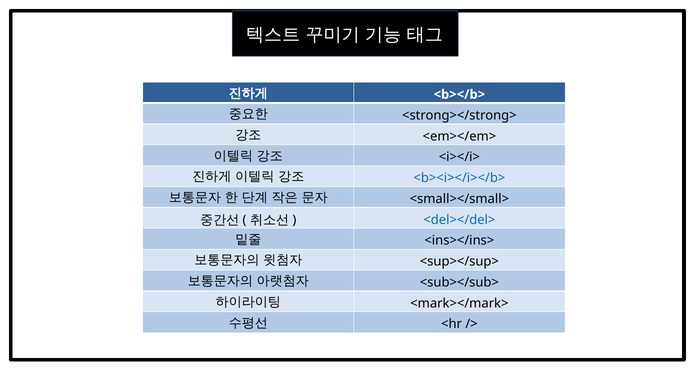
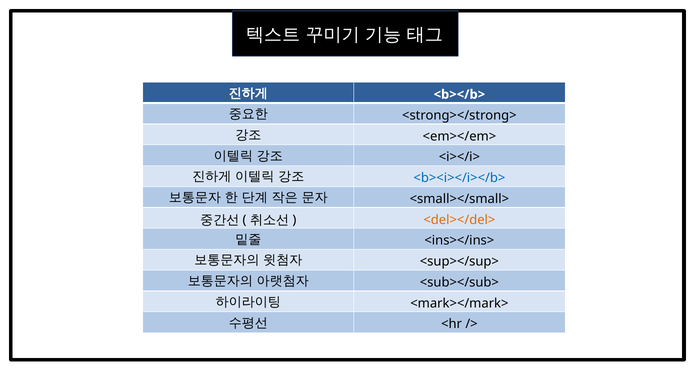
<del></del> colour: blue -> orange
